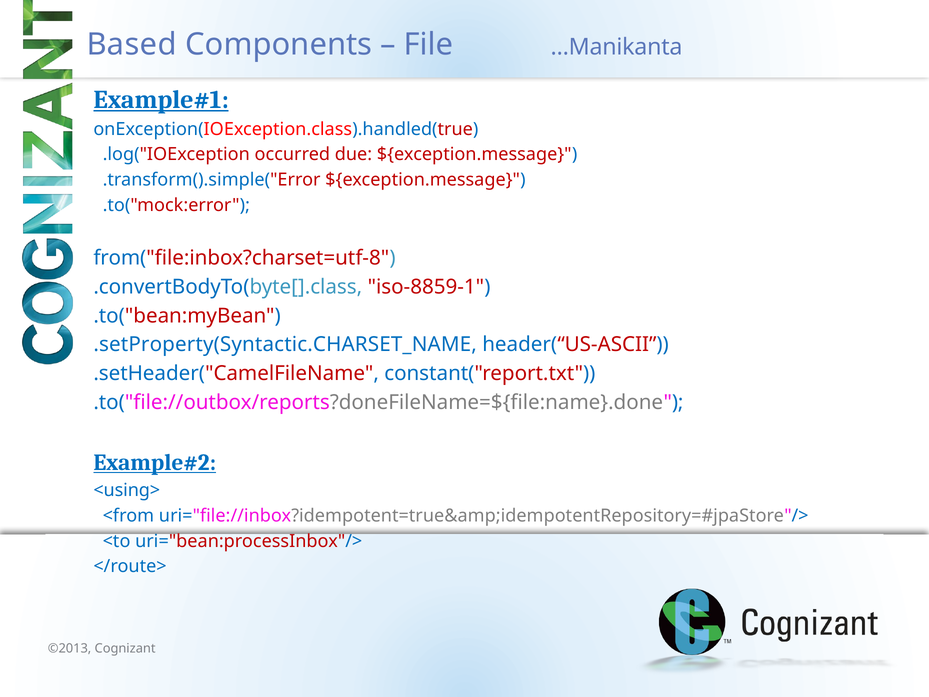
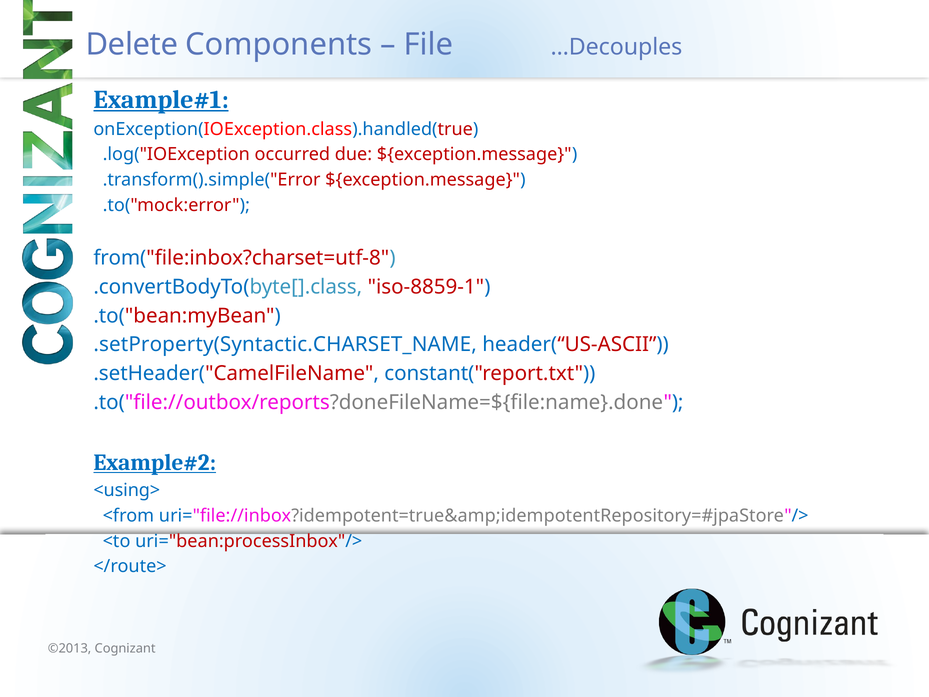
Based: Based -> Delete
…Manikanta: …Manikanta -> …Decouples
